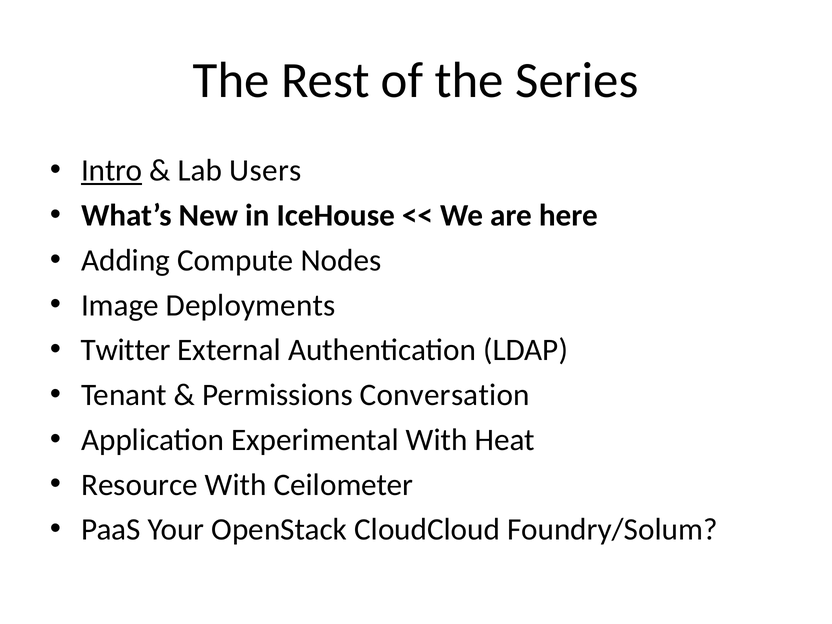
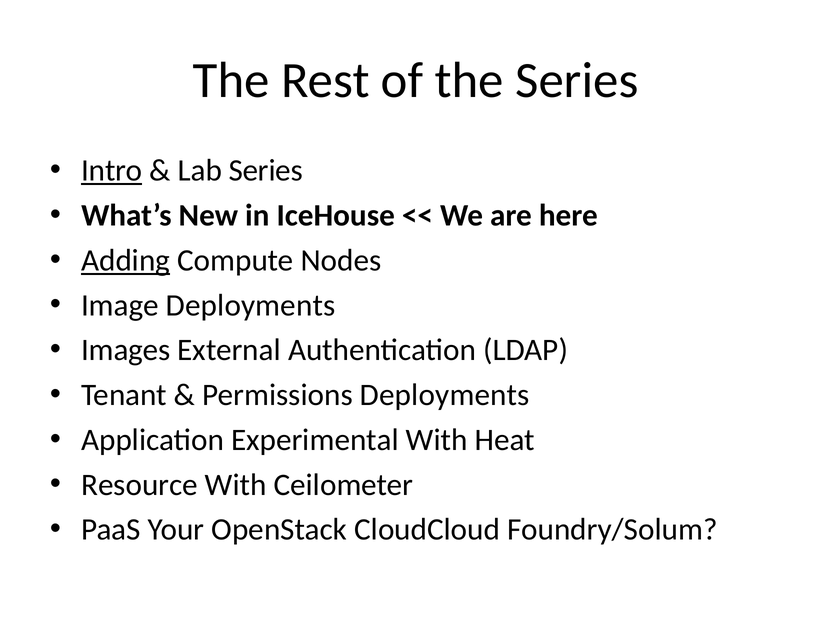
Lab Users: Users -> Series
Adding underline: none -> present
Twitter: Twitter -> Images
Permissions Conversation: Conversation -> Deployments
